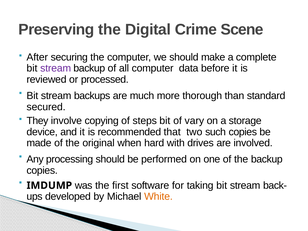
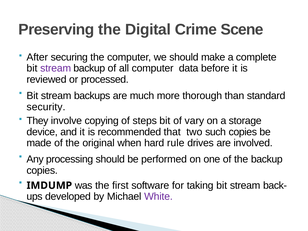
secured: secured -> security
with: with -> rule
White colour: orange -> purple
